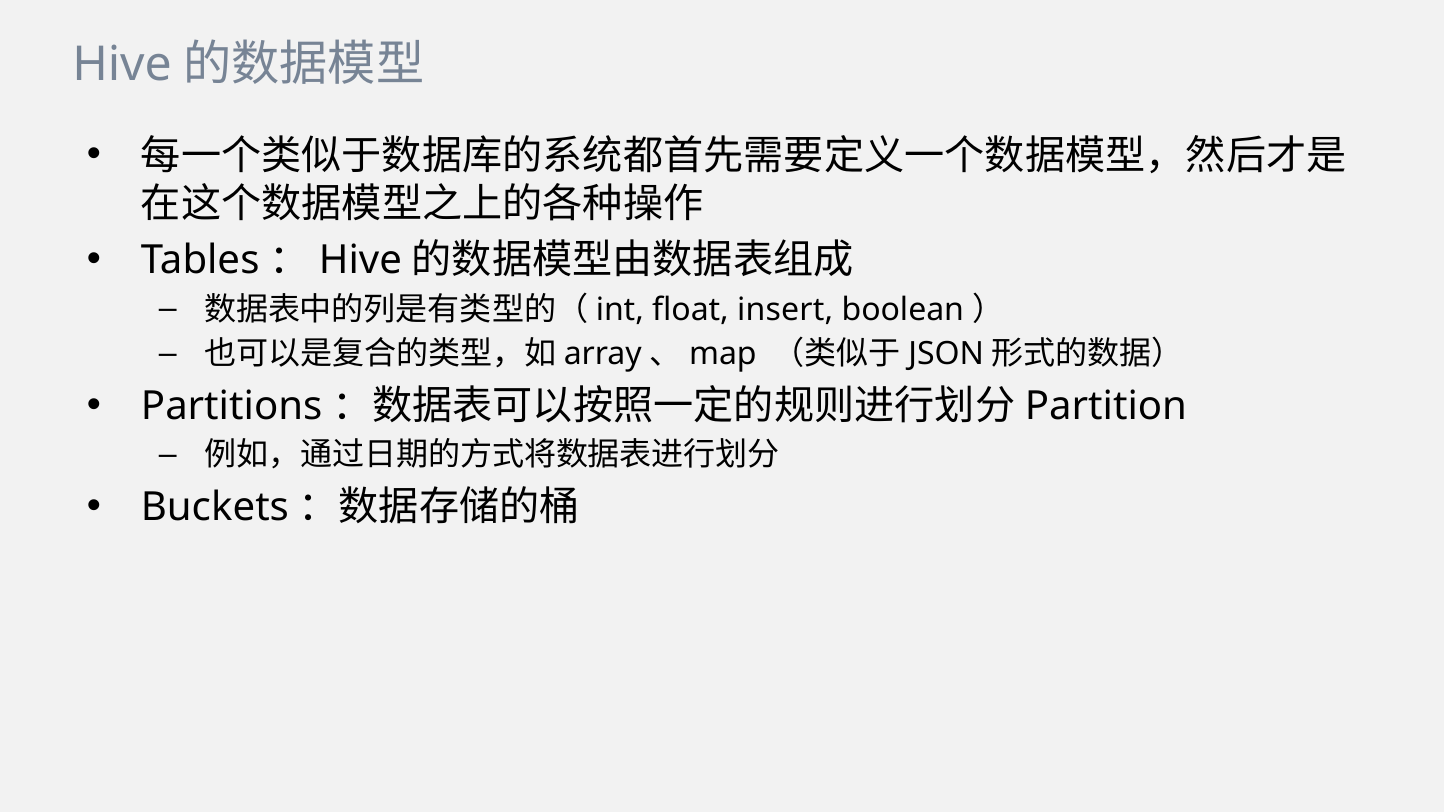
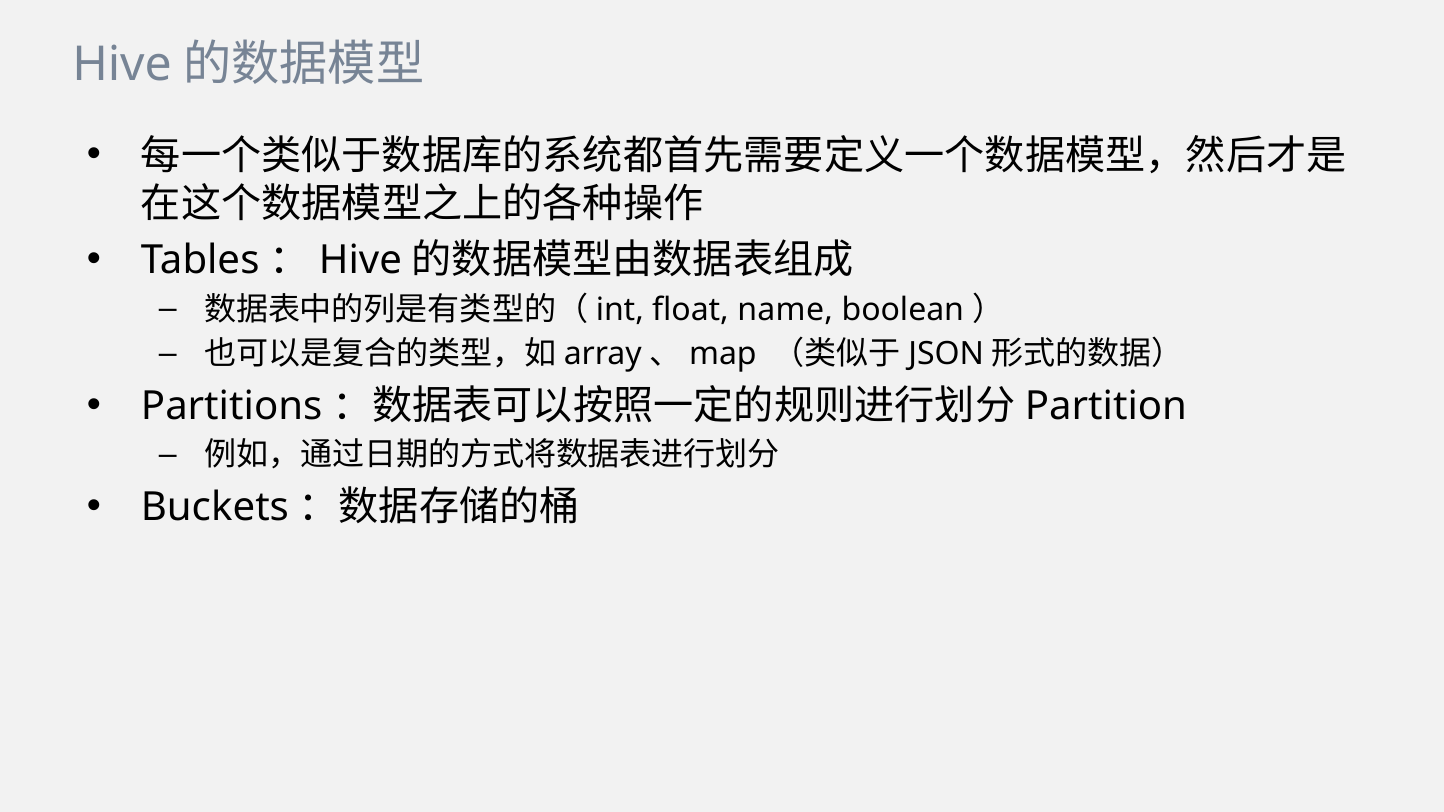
insert: insert -> name
